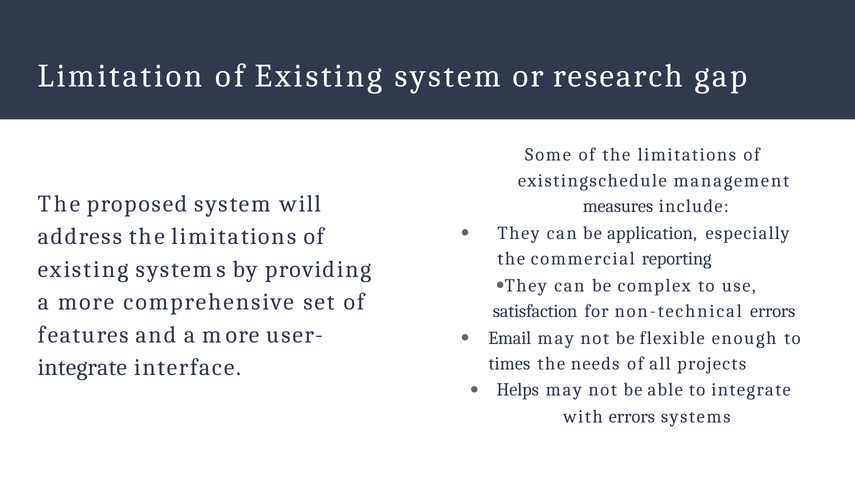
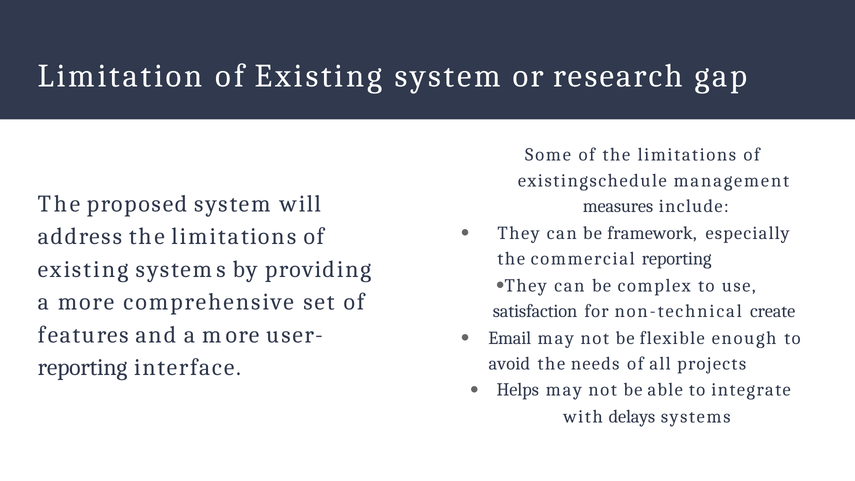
application: application -> framework
non-technical errors: errors -> create
times: times -> avoid
integrate at (82, 368): integrate -> reporting
with errors: errors -> delays
